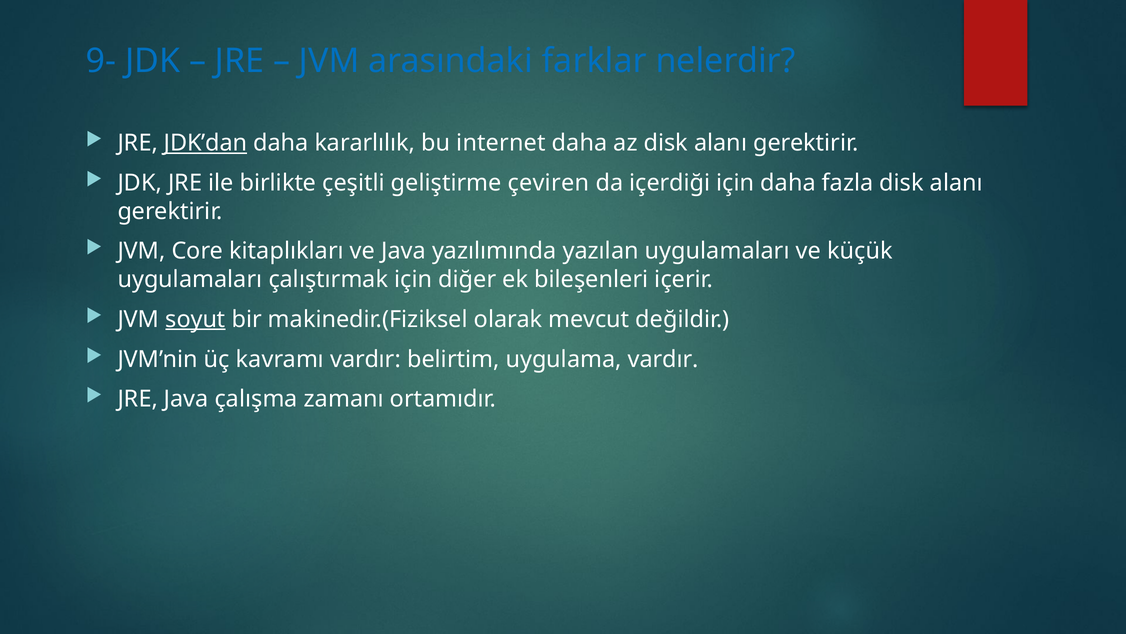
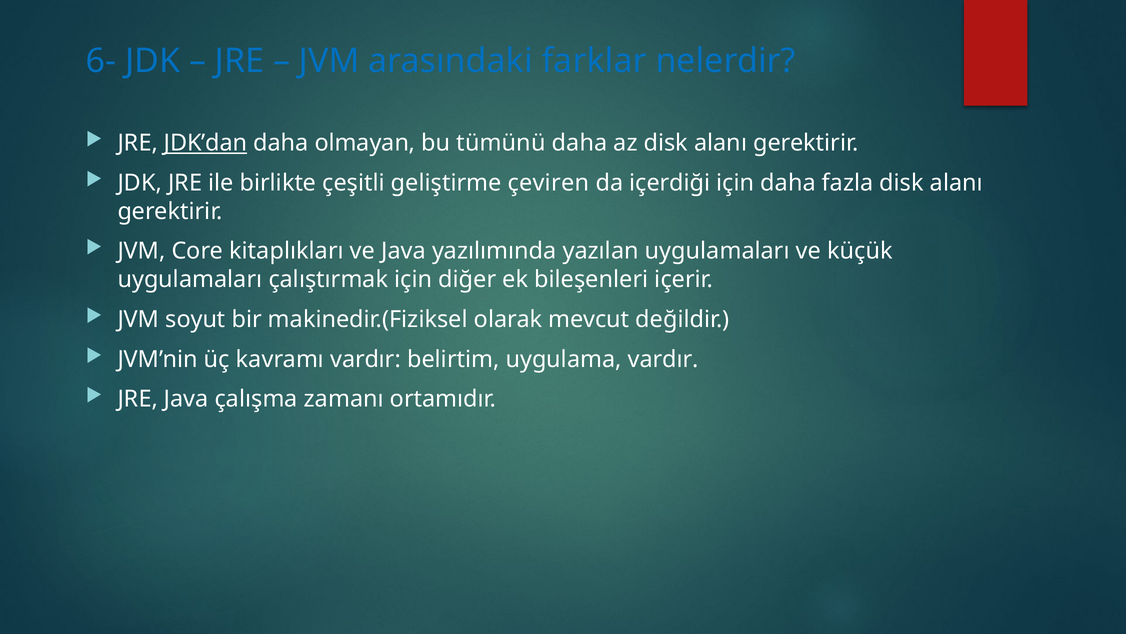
9-: 9- -> 6-
kararlılık: kararlılık -> olmayan
internet: internet -> tümünü
soyut underline: present -> none
